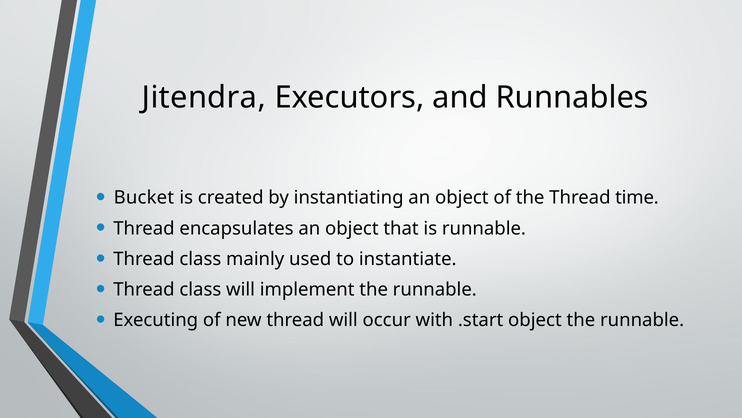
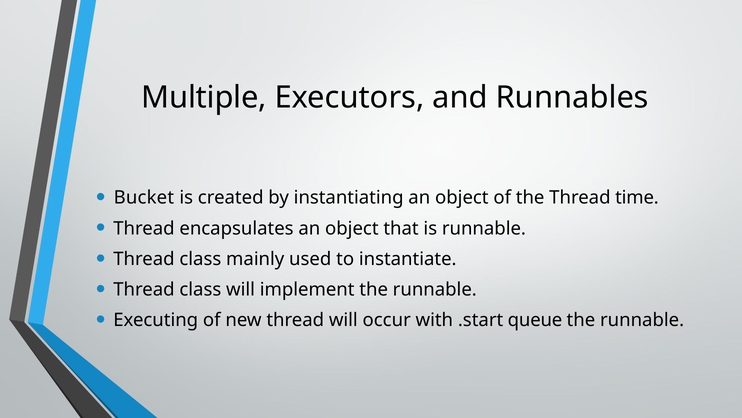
Jitendra: Jitendra -> Multiple
.start object: object -> queue
